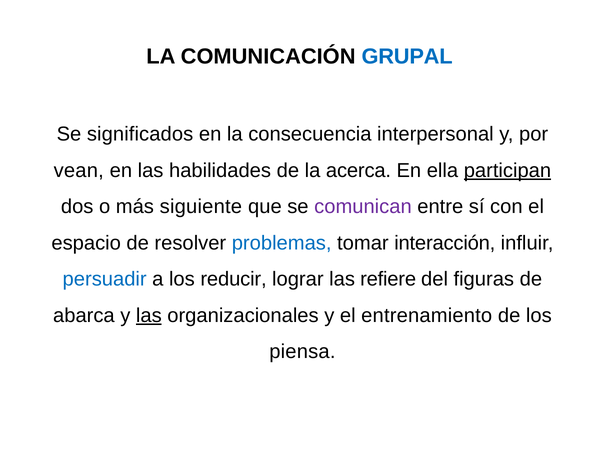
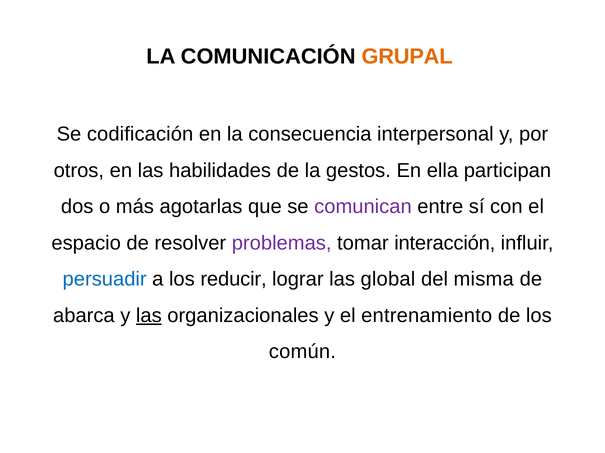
GRUPAL colour: blue -> orange
significados: significados -> codificación
vean: vean -> otros
acerca: acerca -> gestos
participan underline: present -> none
siguiente: siguiente -> agotarlas
problemas colour: blue -> purple
refiere: refiere -> global
figuras: figuras -> misma
piensa: piensa -> común
